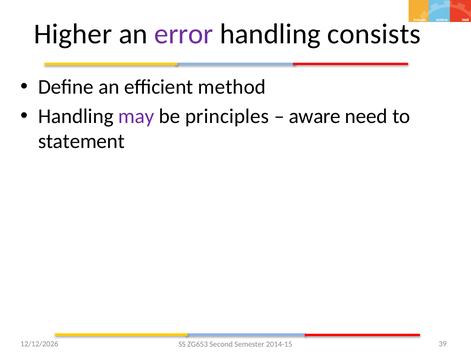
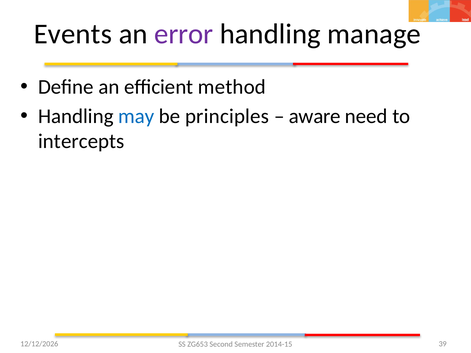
Higher: Higher -> Events
consists: consists -> manage
may colour: purple -> blue
statement: statement -> intercepts
